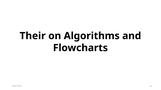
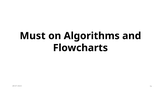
Their: Their -> Must
